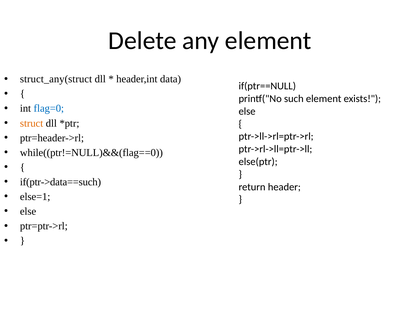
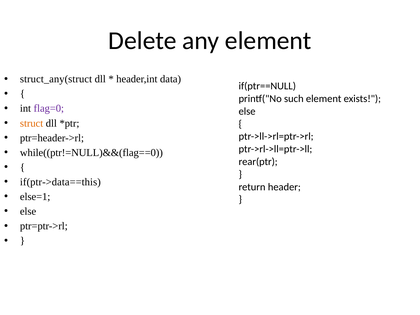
flag=0 colour: blue -> purple
else(ptr: else(ptr -> rear(ptr
if(ptr->data==such: if(ptr->data==such -> if(ptr->data==this
